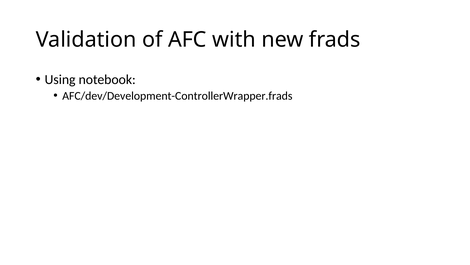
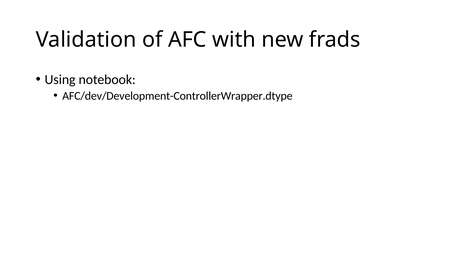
AFC/dev/Development-ControllerWrapper.frads: AFC/dev/Development-ControllerWrapper.frads -> AFC/dev/Development-ControllerWrapper.dtype
